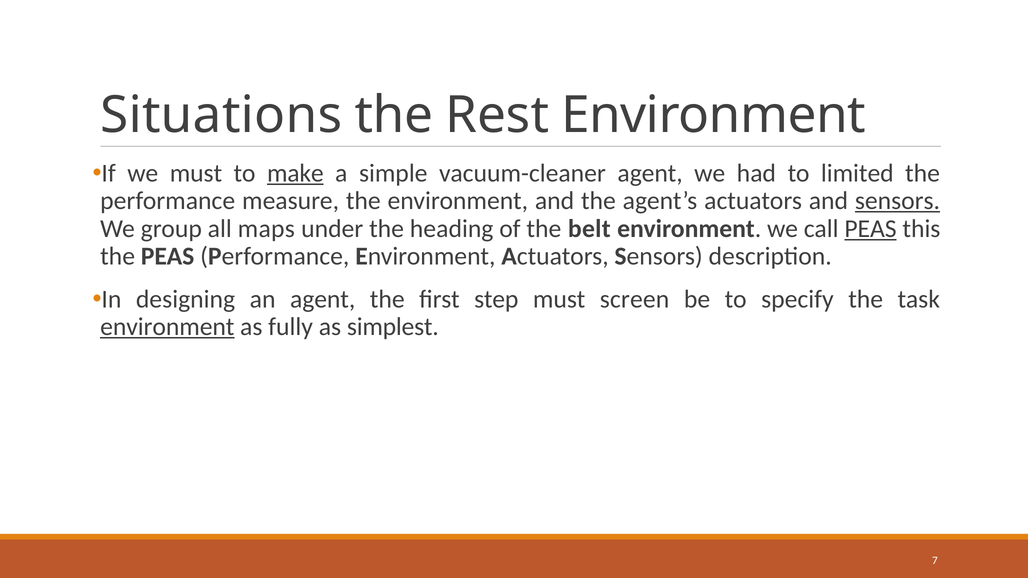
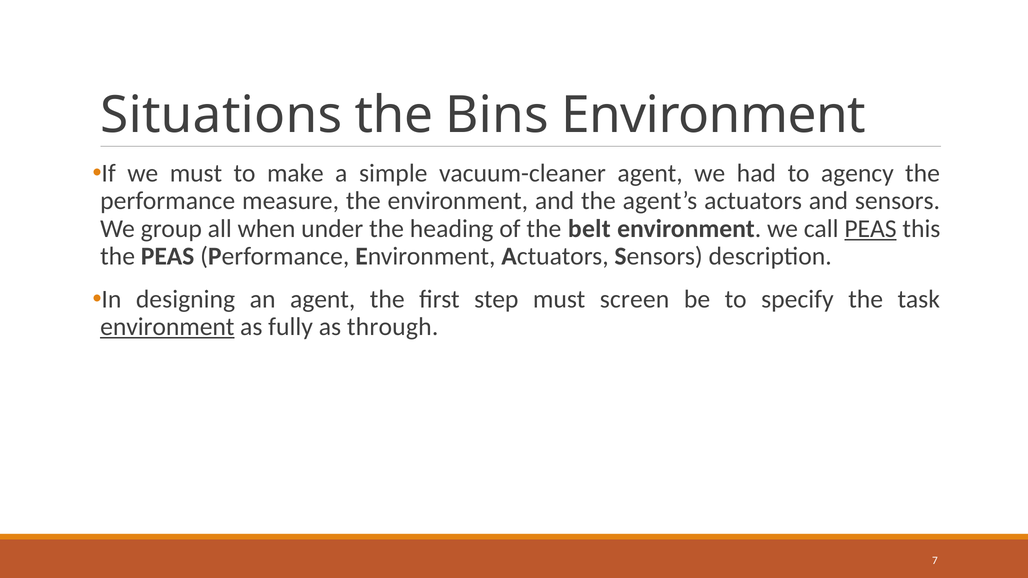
Rest: Rest -> Bins
make underline: present -> none
limited: limited -> agency
sensors at (898, 201) underline: present -> none
maps: maps -> when
simplest: simplest -> through
